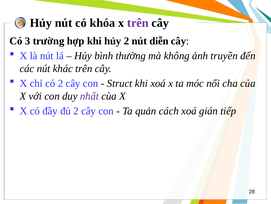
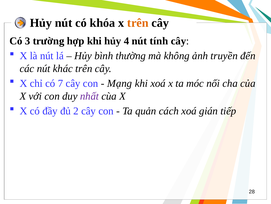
trên at (138, 23) colour: purple -> orange
hủy 2: 2 -> 4
diễn: diễn -> tính
có 2: 2 -> 7
Struct: Struct -> Mạng
